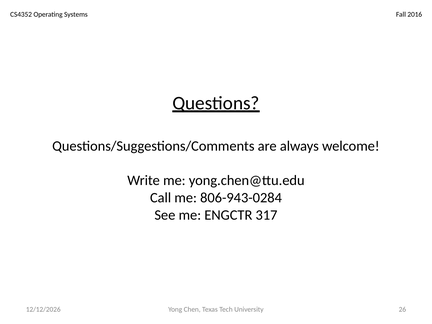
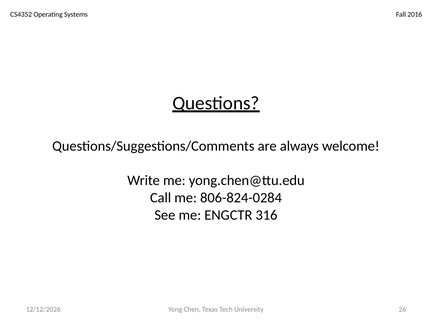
806-943-0284: 806-943-0284 -> 806-824-0284
317: 317 -> 316
